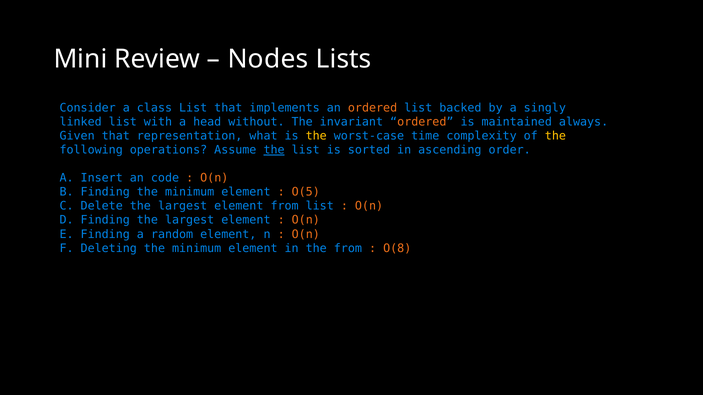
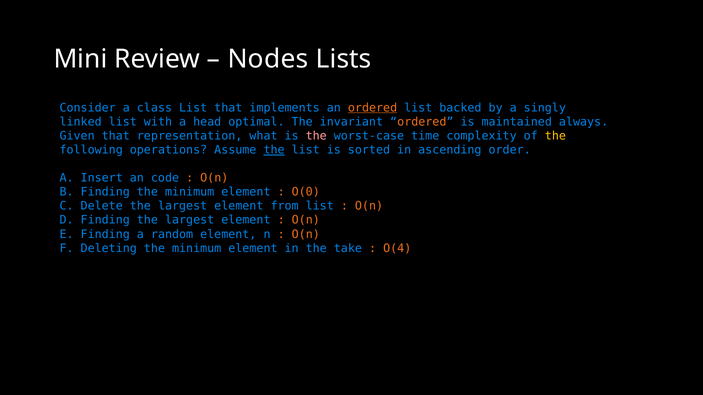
ordered at (373, 108) underline: none -> present
without: without -> optimal
the at (316, 136) colour: yellow -> pink
O(5: O(5 -> O(0
the from: from -> take
O(8: O(8 -> O(4
